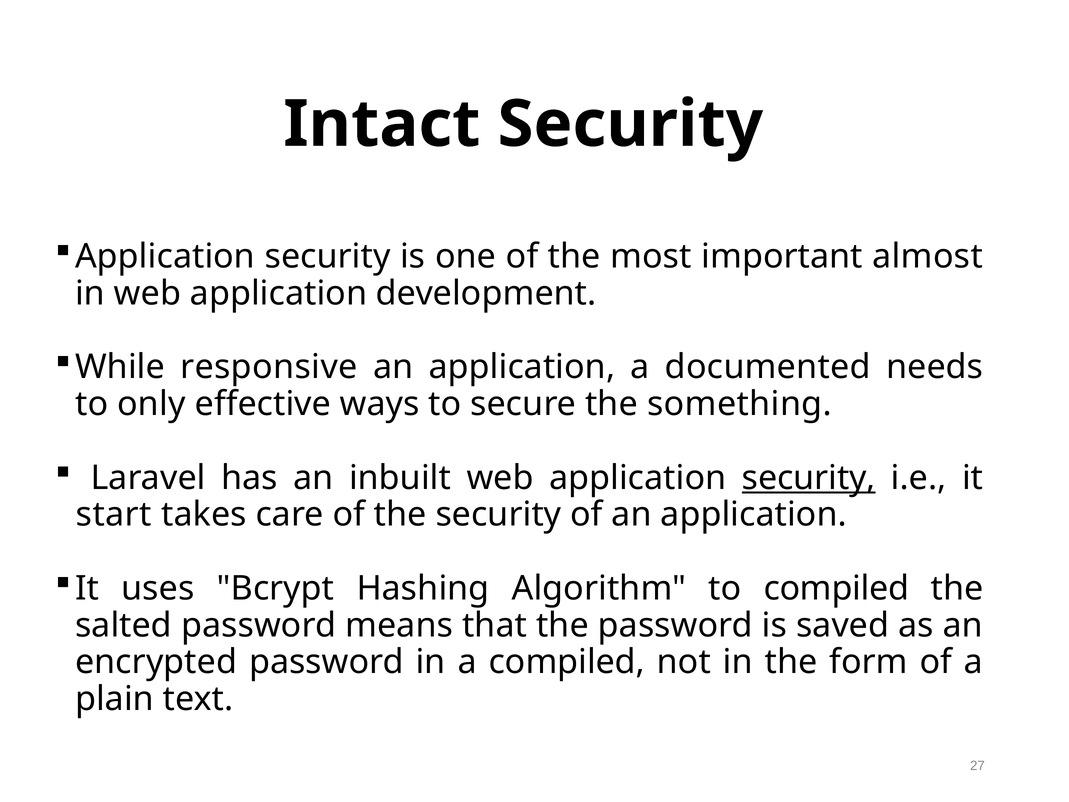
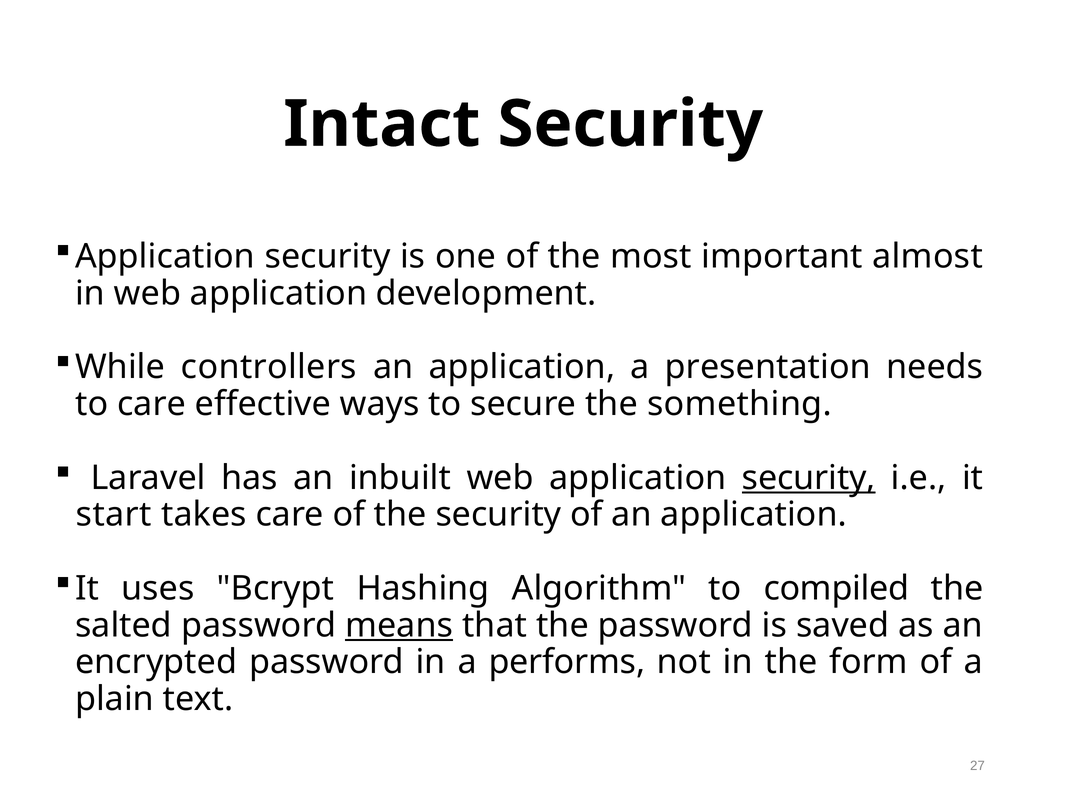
responsive: responsive -> controllers
documented: documented -> presentation
to only: only -> care
means underline: none -> present
a compiled: compiled -> performs
